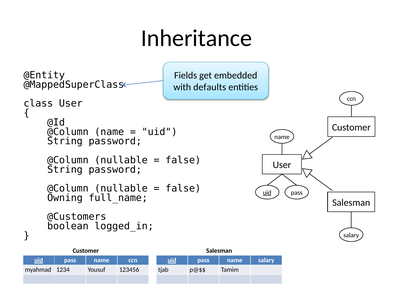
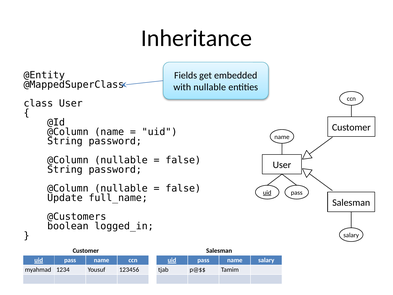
with defaults: defaults -> nullable
Owning: Owning -> Update
